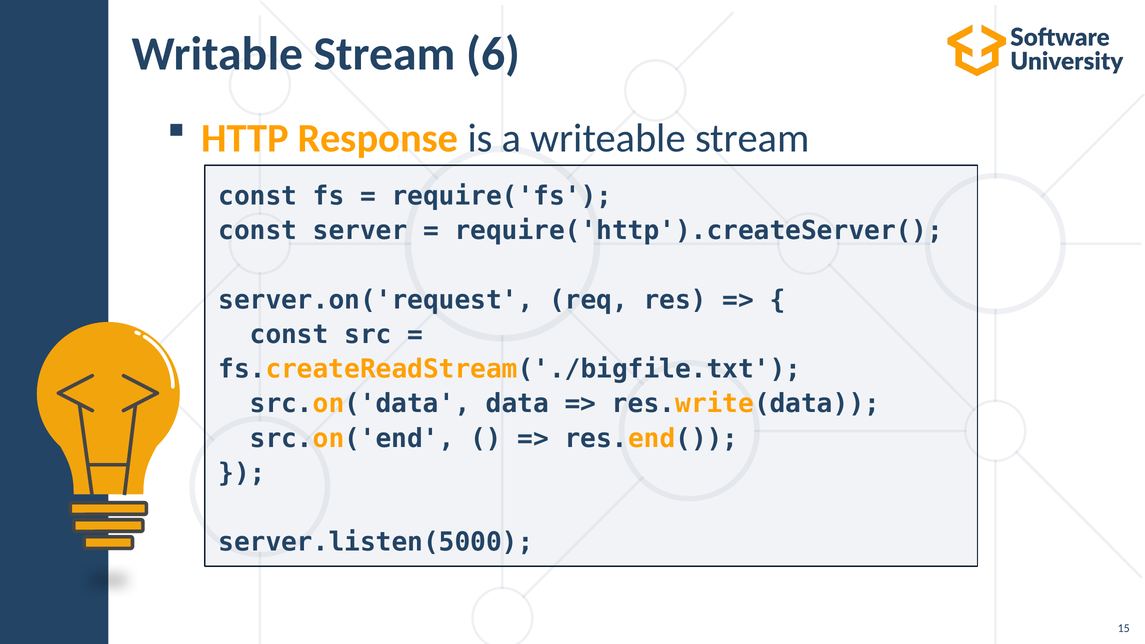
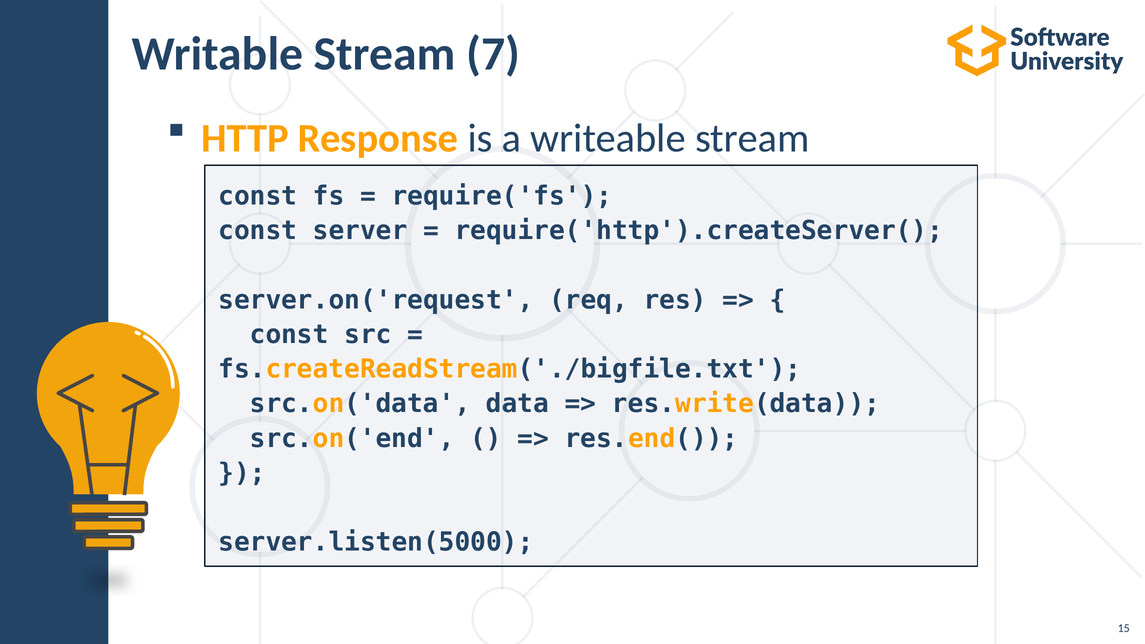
6: 6 -> 7
